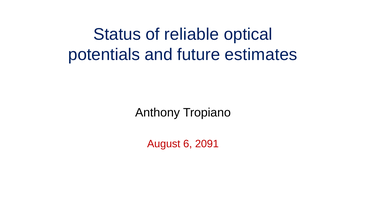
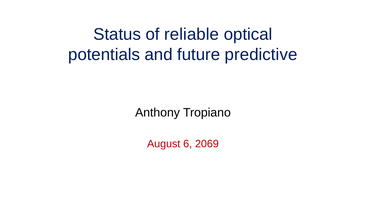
estimates: estimates -> predictive
2091: 2091 -> 2069
